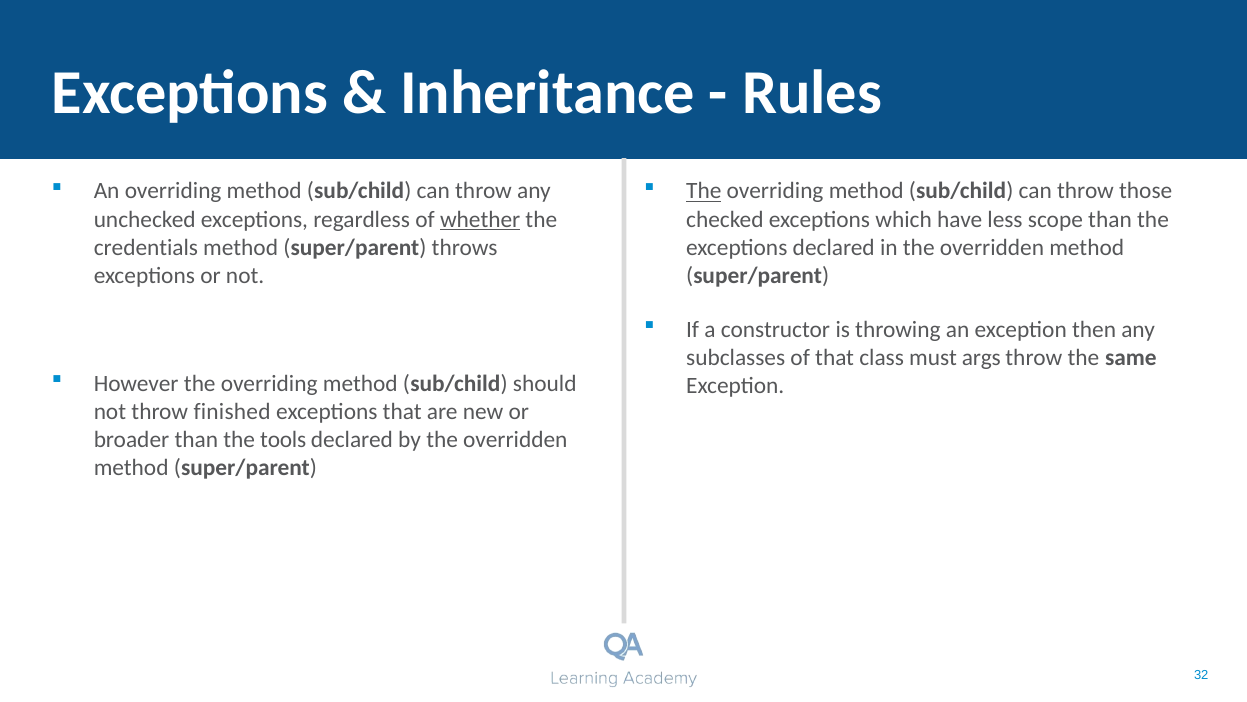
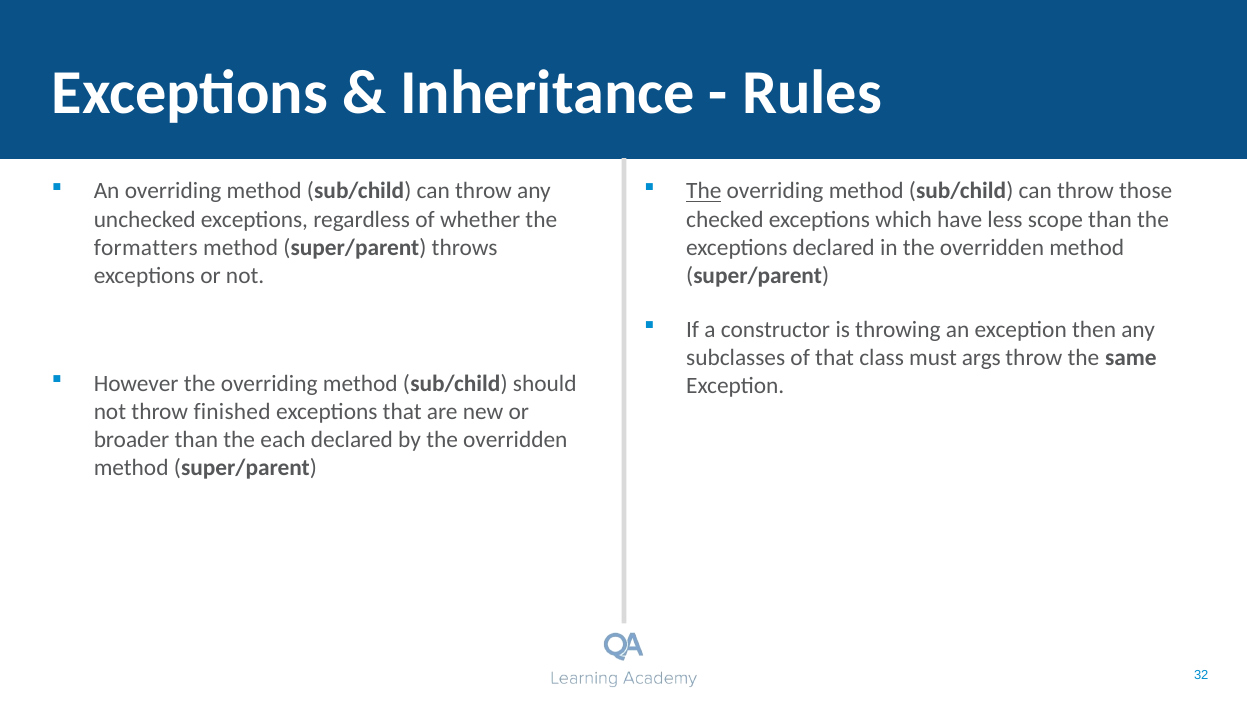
whether underline: present -> none
credentials: credentials -> formatters
tools: tools -> each
